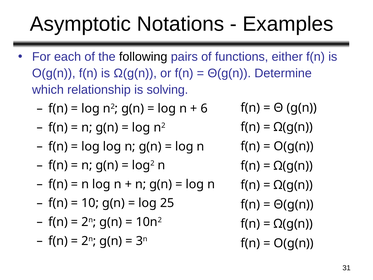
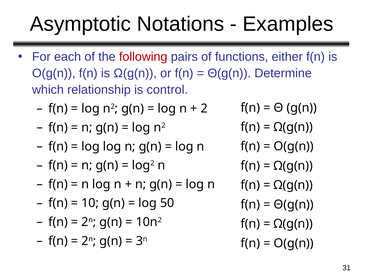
following colour: black -> red
solving: solving -> control
6: 6 -> 2
25: 25 -> 50
